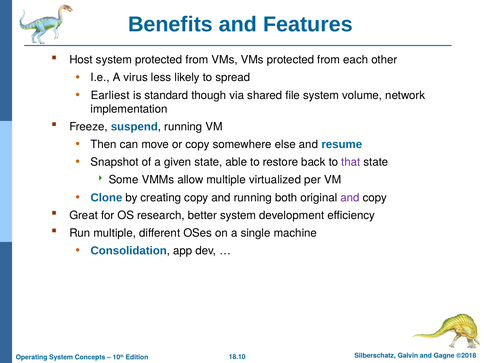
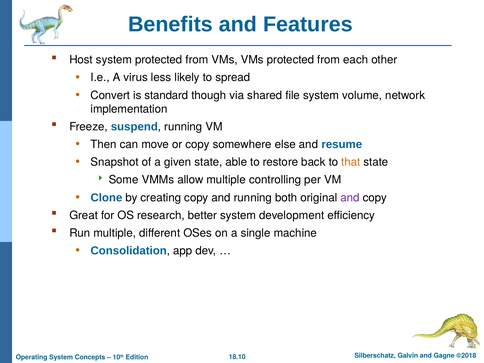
Earliest: Earliest -> Convert
that colour: purple -> orange
virtualized: virtualized -> controlling
